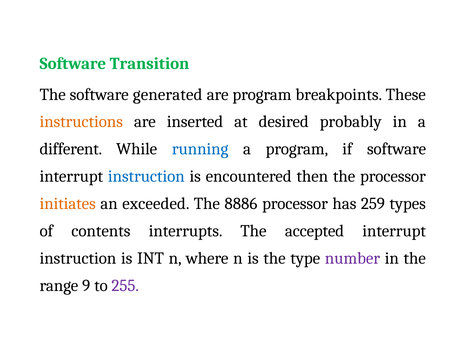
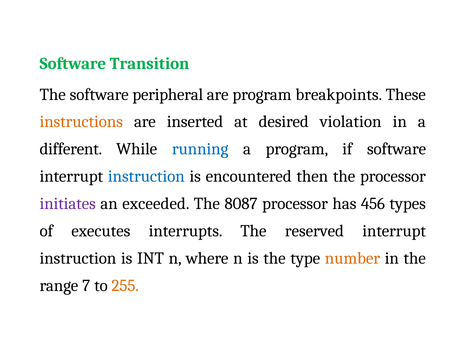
generated: generated -> peripheral
probably: probably -> violation
initiates colour: orange -> purple
8886: 8886 -> 8087
259: 259 -> 456
contents: contents -> executes
accepted: accepted -> reserved
number colour: purple -> orange
9: 9 -> 7
255 colour: purple -> orange
